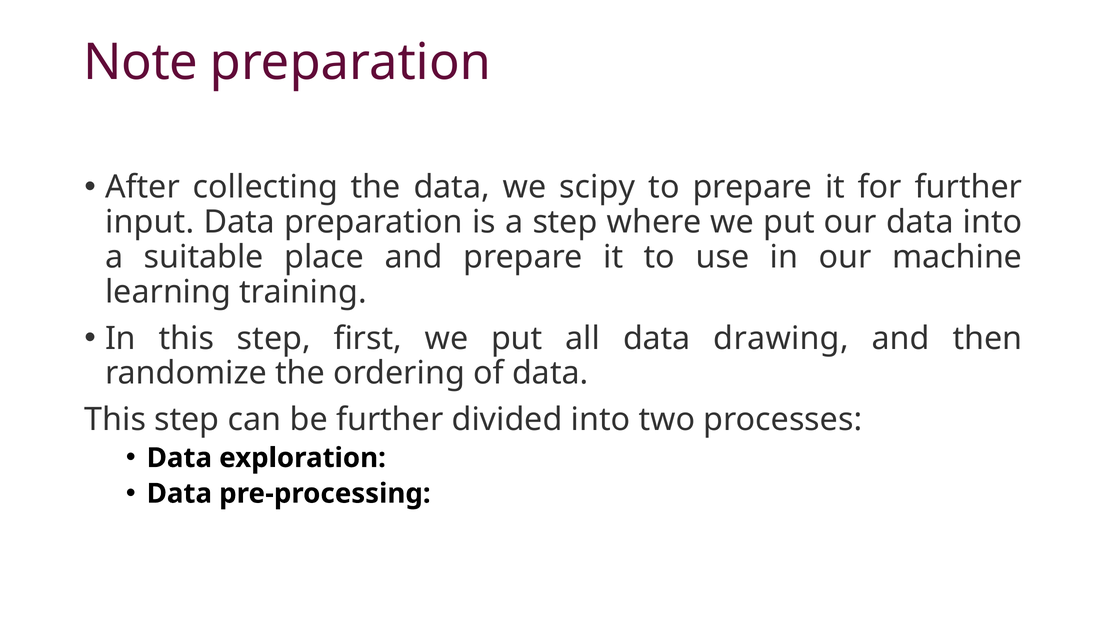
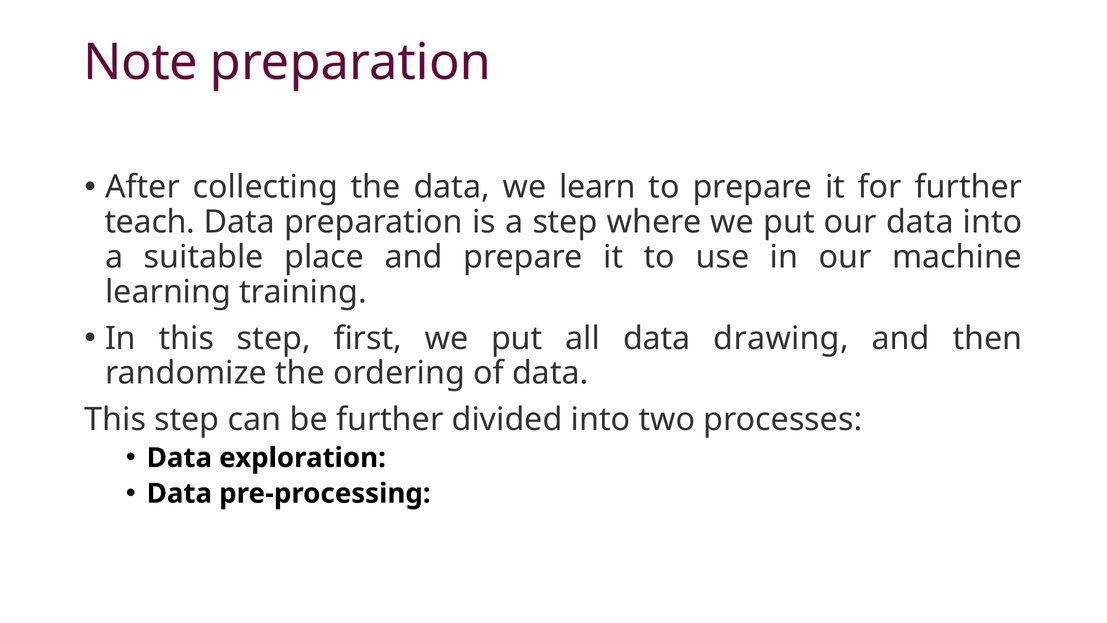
scipy: scipy -> learn
input: input -> teach
